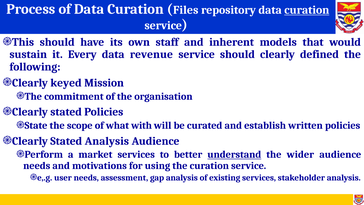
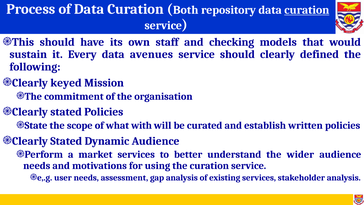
Files: Files -> Both
inherent: inherent -> checking
revenue: revenue -> avenues
Stated Analysis: Analysis -> Dynamic
understand underline: present -> none
